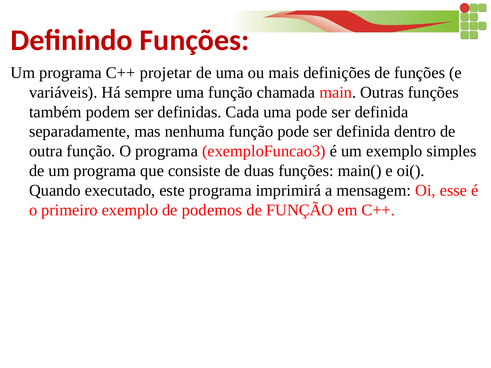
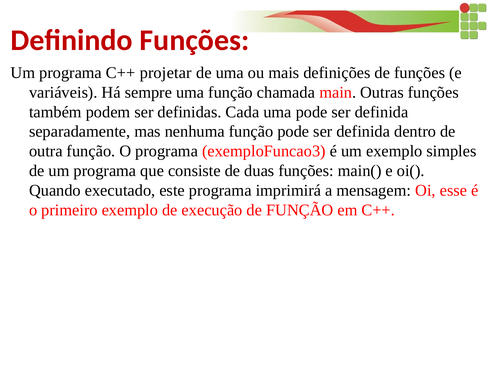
podemos: podemos -> execução
